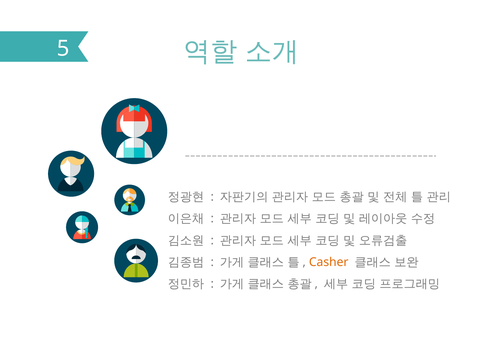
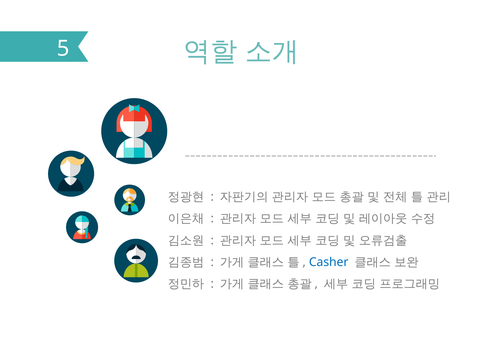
Casher colour: orange -> blue
